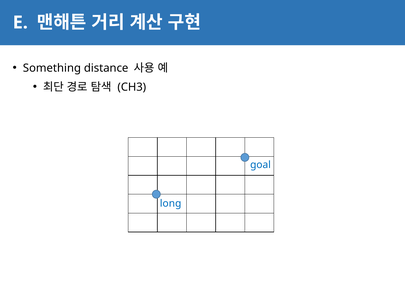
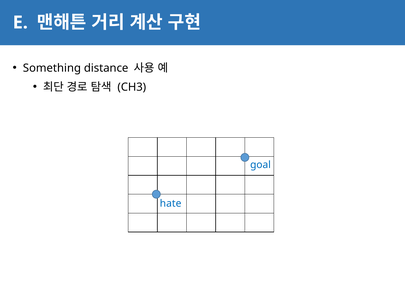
long: long -> hate
